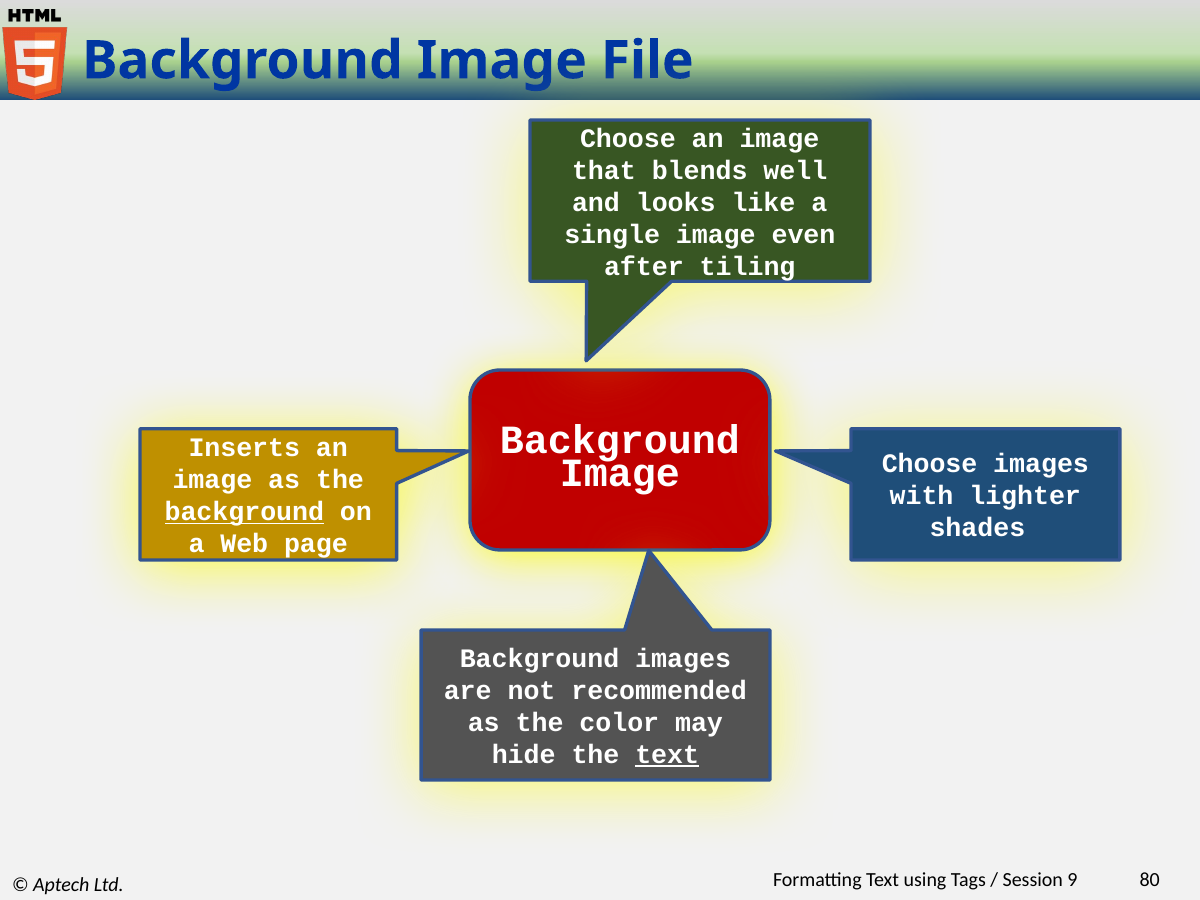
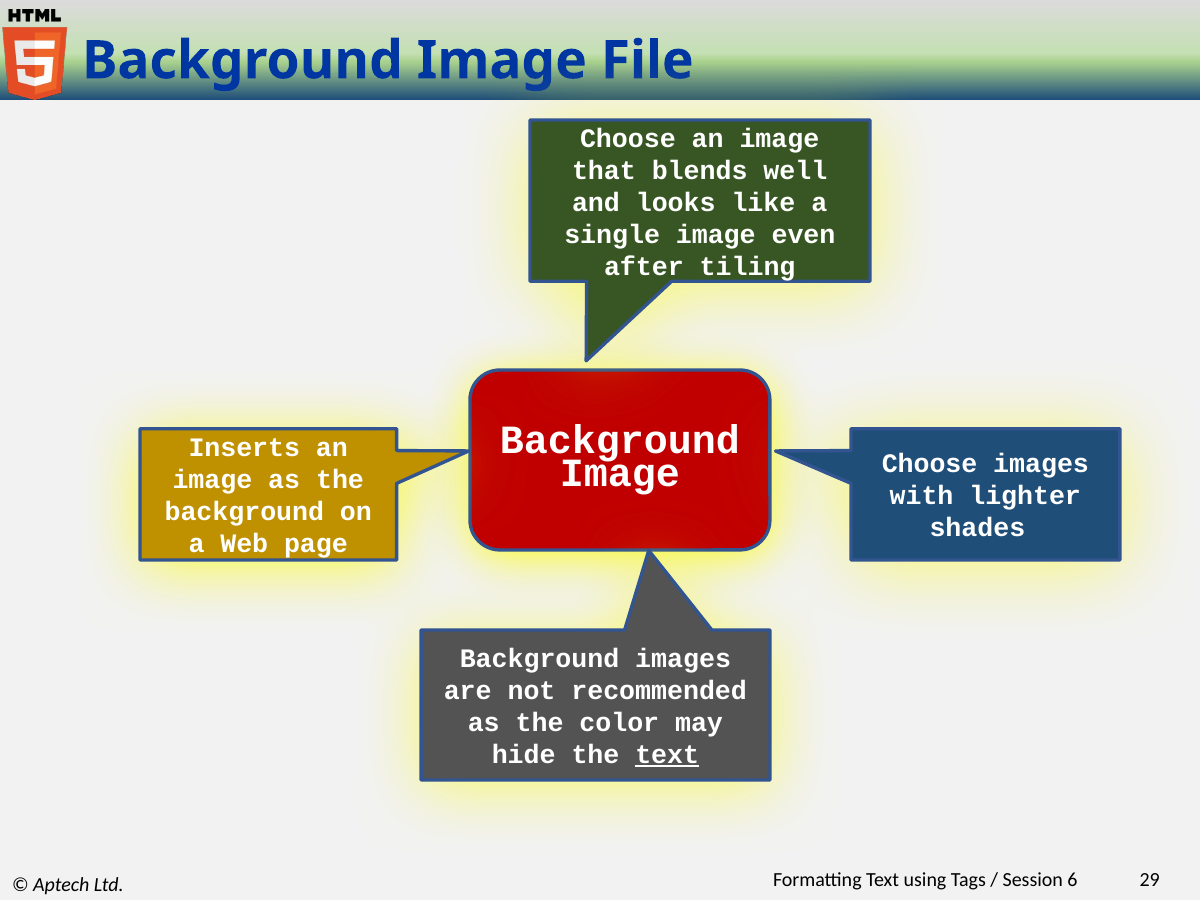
background at (244, 512) underline: present -> none
9: 9 -> 6
80: 80 -> 29
